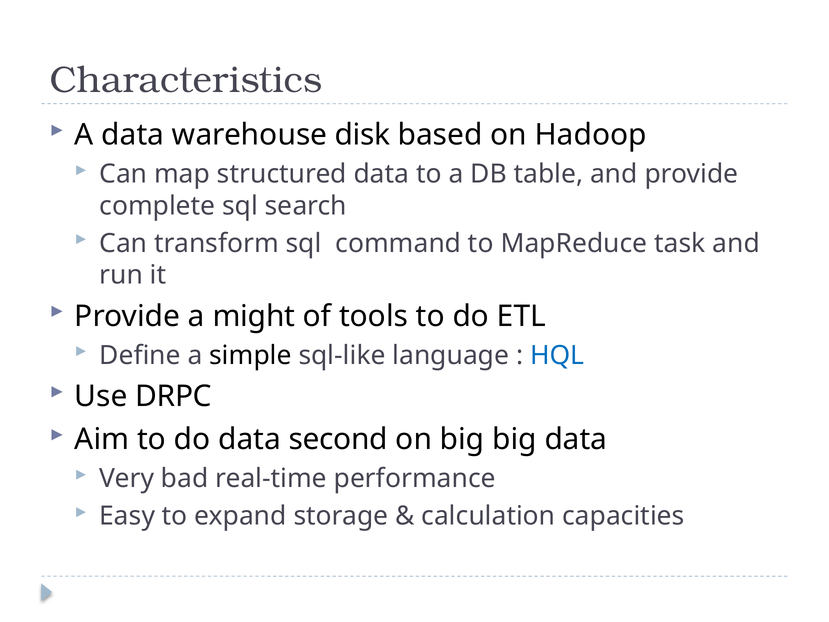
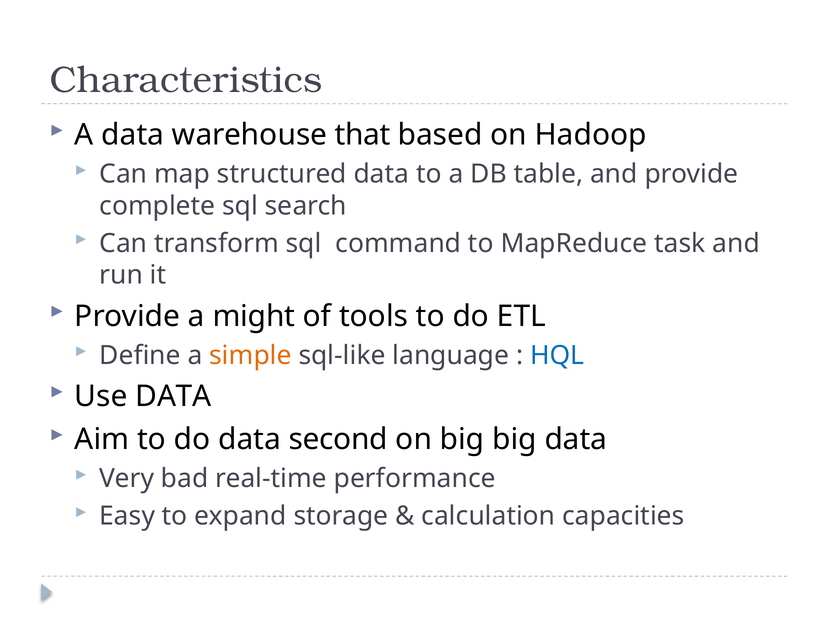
disk: disk -> that
simple colour: black -> orange
Use DRPC: DRPC -> DATA
